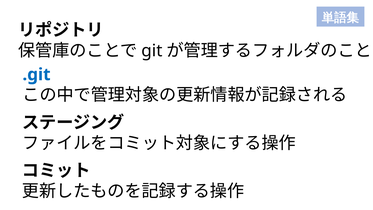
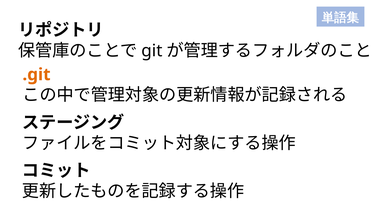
.git colour: blue -> orange
